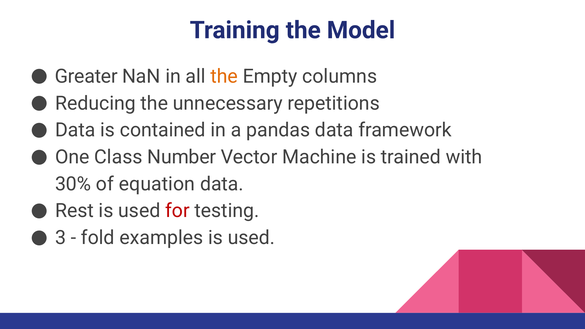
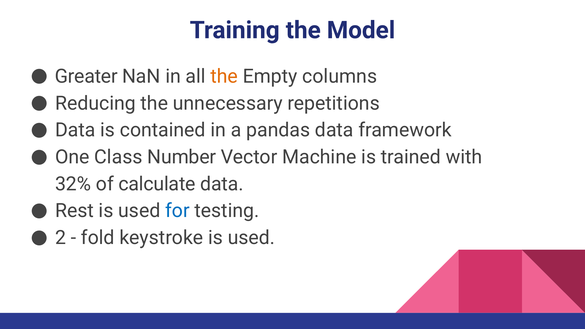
30%: 30% -> 32%
equation: equation -> calculate
for colour: red -> blue
3: 3 -> 2
examples: examples -> keystroke
